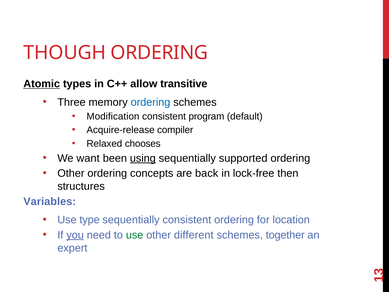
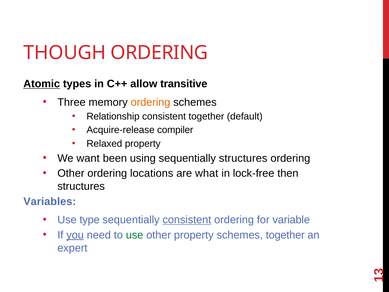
ordering at (151, 102) colour: blue -> orange
Modification: Modification -> Relationship
consistent program: program -> together
Relaxed chooses: chooses -> property
using underline: present -> none
sequentially supported: supported -> structures
concepts: concepts -> locations
back: back -> what
consistent at (187, 220) underline: none -> present
location: location -> variable
other different: different -> property
